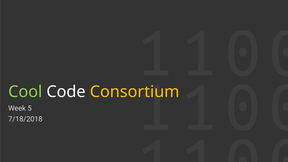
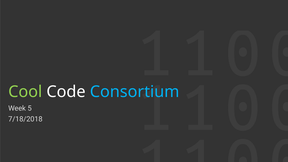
Consortium colour: yellow -> light blue
